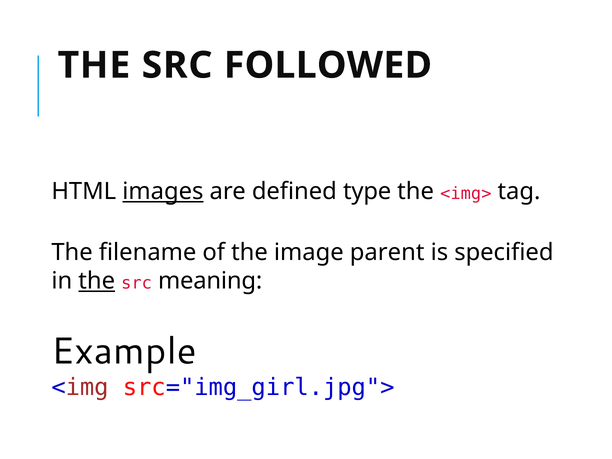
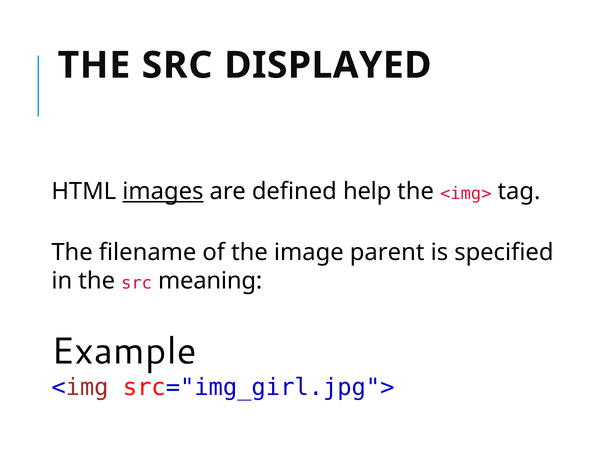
FOLLOWED: FOLLOWED -> DISPLAYED
type: type -> help
the at (97, 281) underline: present -> none
